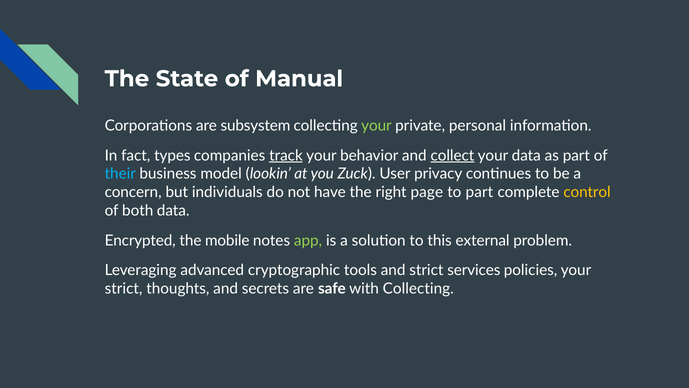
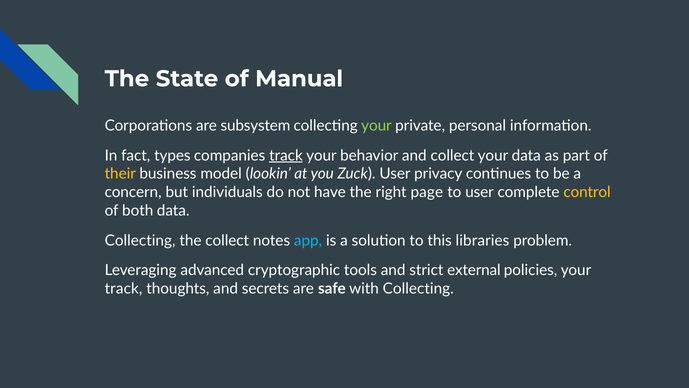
collect at (452, 155) underline: present -> none
their colour: light blue -> yellow
to part: part -> user
Encrypted at (140, 240): Encrypted -> Collecting
the mobile: mobile -> collect
app colour: light green -> light blue
external: external -> libraries
services: services -> external
strict at (124, 288): strict -> track
